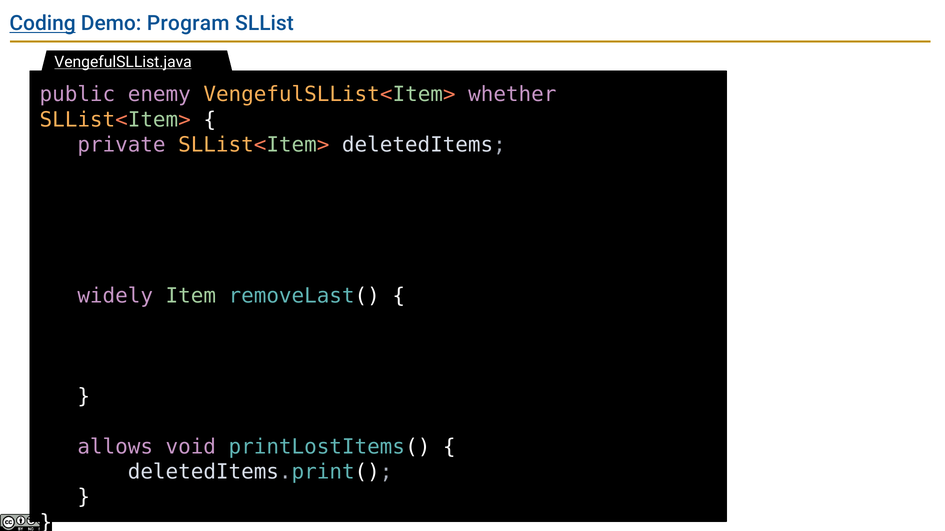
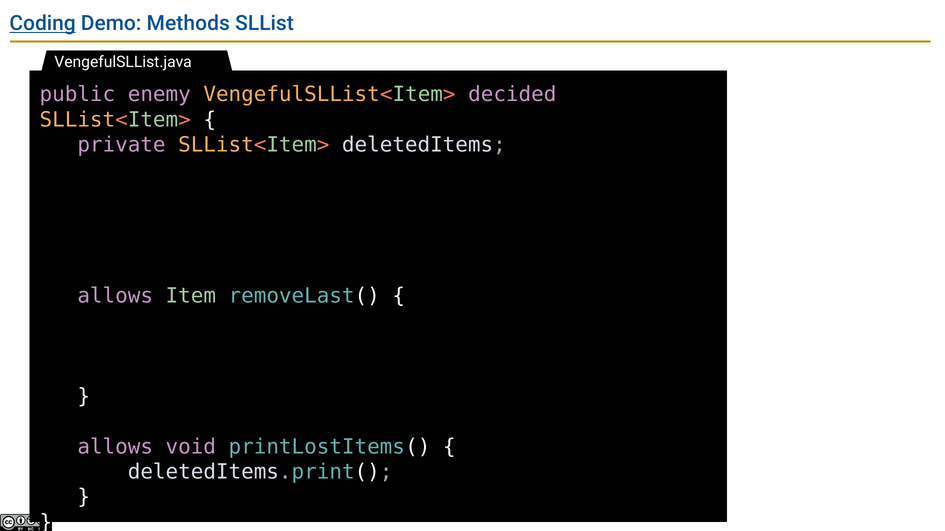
Program: Program -> Methods
VengefulSLList.java underline: present -> none
whether: whether -> decided
widely at (115, 296): widely -> allows
